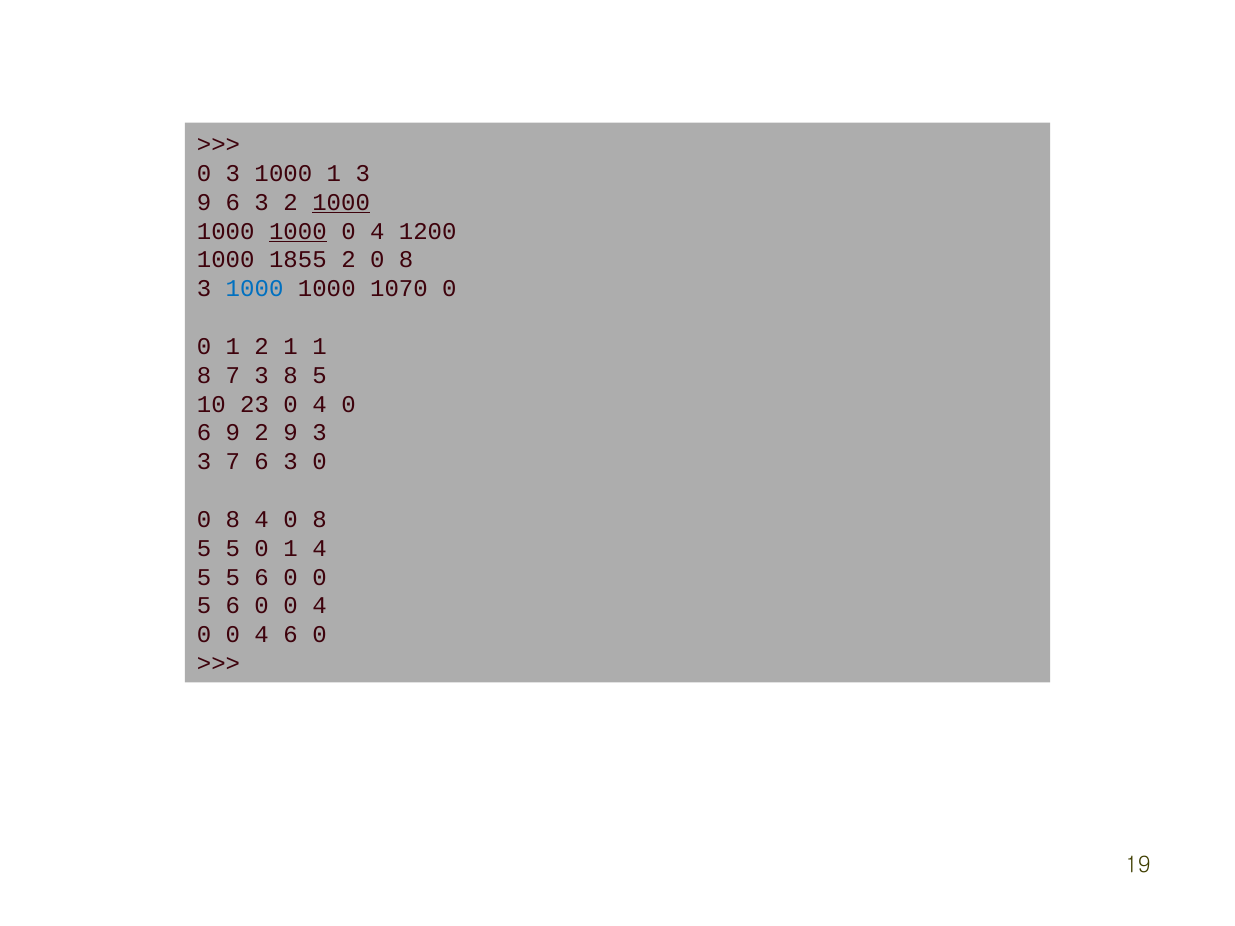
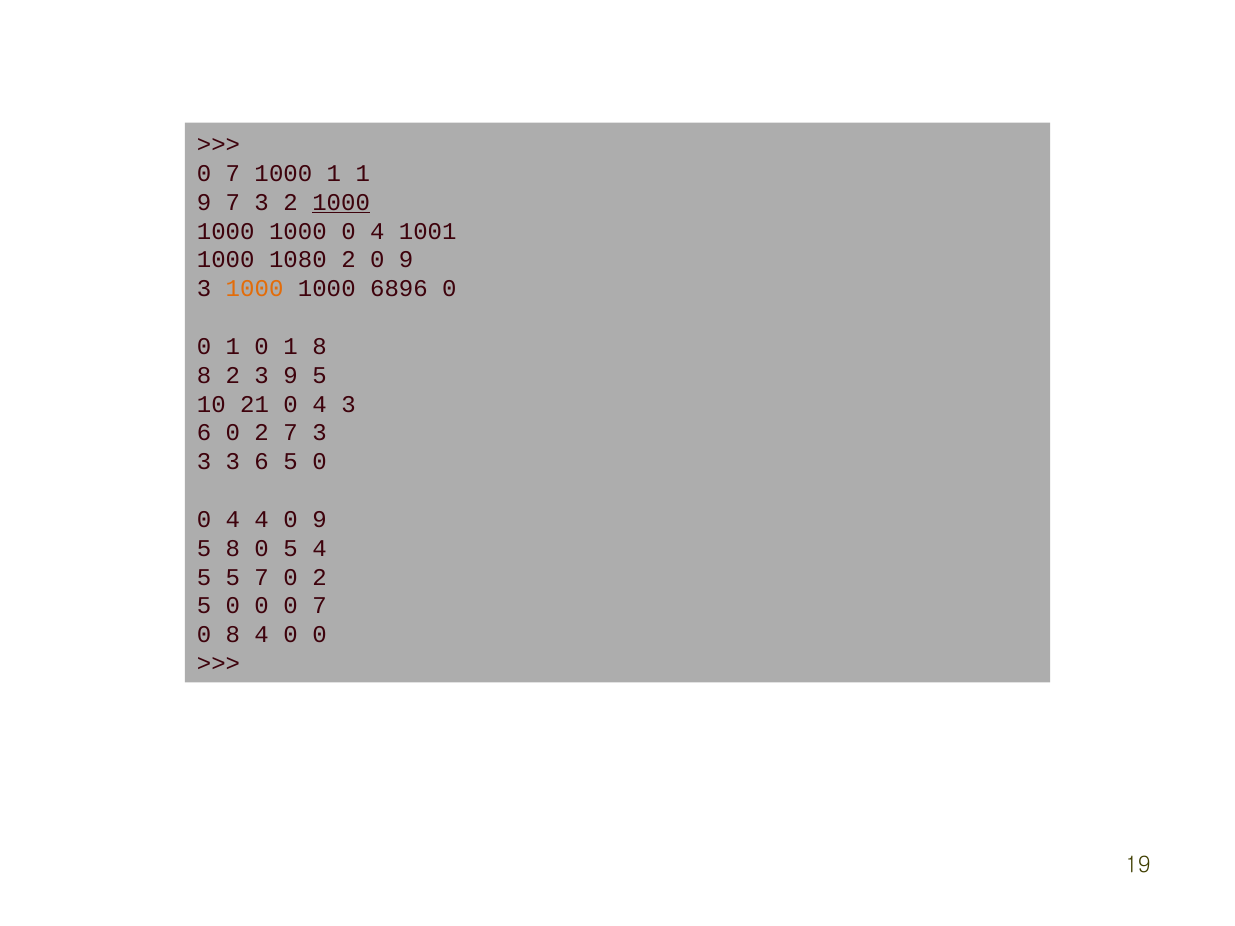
3 at (233, 174): 3 -> 7
1 3: 3 -> 1
9 6: 6 -> 7
1000 at (298, 231) underline: present -> none
1200: 1200 -> 1001
1855: 1855 -> 1080
2 0 8: 8 -> 9
1000 at (255, 289) colour: blue -> orange
1070: 1070 -> 6896
1 2: 2 -> 0
1 1: 1 -> 8
8 7: 7 -> 2
3 8: 8 -> 9
23: 23 -> 21
0 at (348, 404): 0 -> 3
6 9: 9 -> 0
2 9: 9 -> 7
7 at (233, 462): 7 -> 3
3 at (291, 462): 3 -> 5
8 at (233, 520): 8 -> 4
4 0 8: 8 -> 9
5 at (233, 548): 5 -> 8
1 at (291, 548): 1 -> 5
5 5 6: 6 -> 7
0 at (319, 577): 0 -> 2
6 at (233, 606): 6 -> 0
4 at (319, 606): 4 -> 7
0 at (233, 635): 0 -> 8
6 at (291, 635): 6 -> 0
